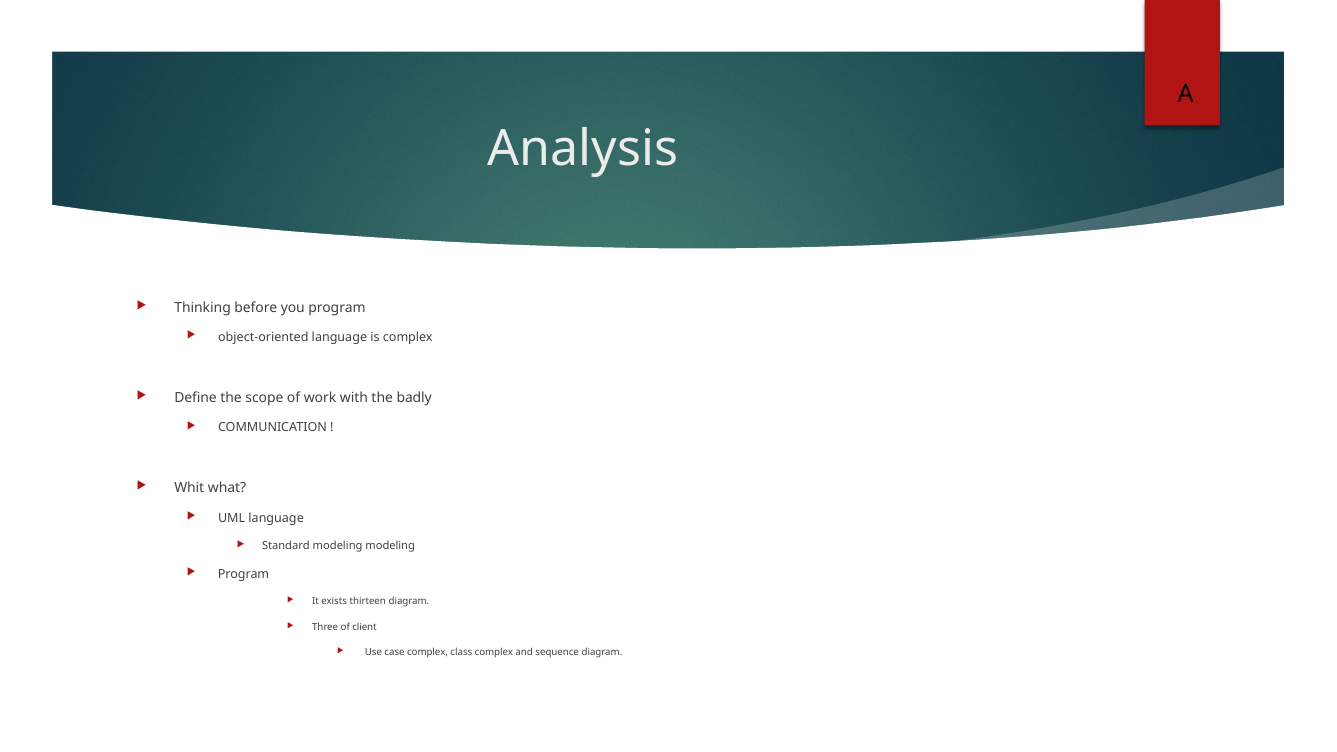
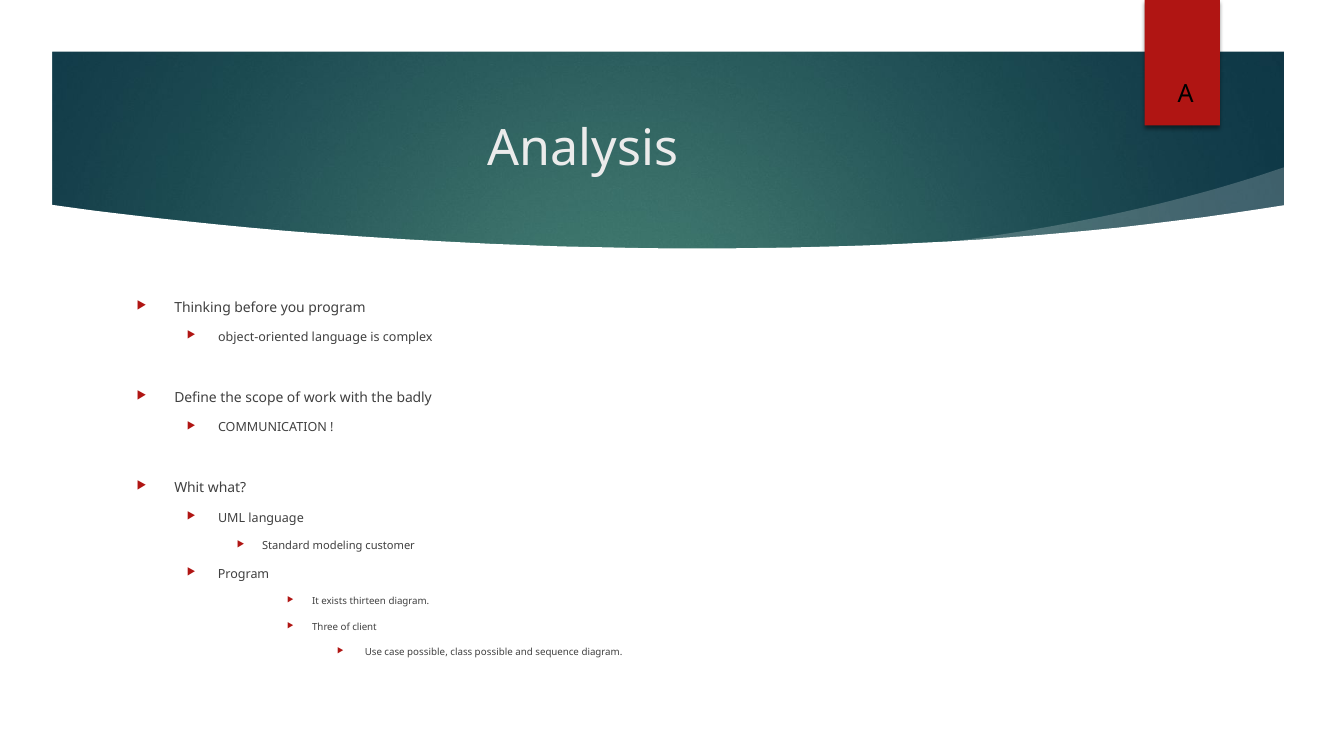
modeling modeling: modeling -> customer
case complex: complex -> possible
class complex: complex -> possible
